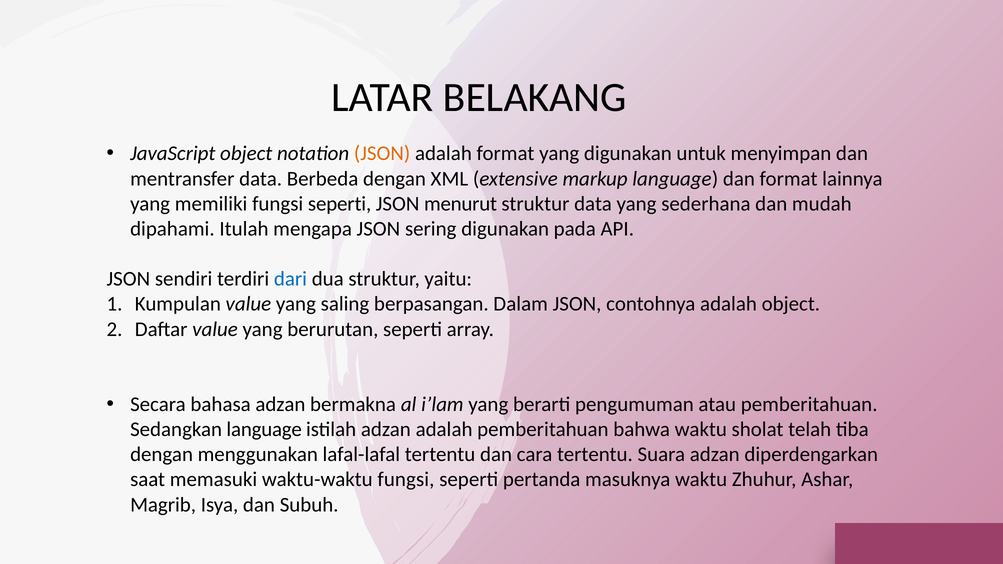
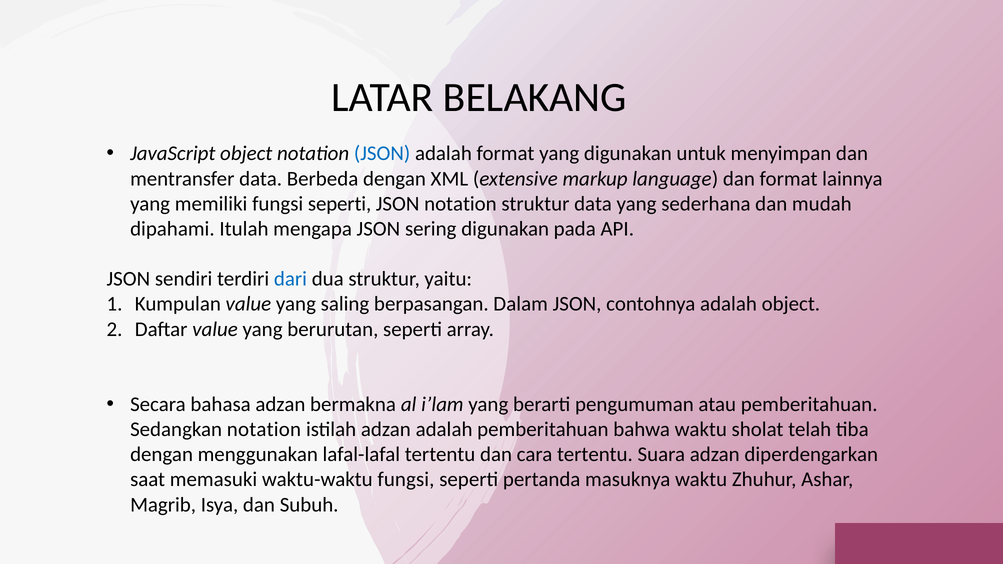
JSON at (382, 154) colour: orange -> blue
JSON menurut: menurut -> notation
Sedangkan language: language -> notation
